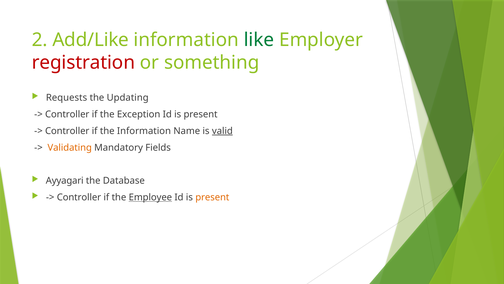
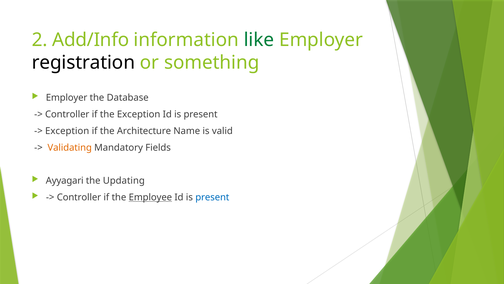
Add/Like: Add/Like -> Add/Info
registration colour: red -> black
Requests at (67, 98): Requests -> Employer
Updating: Updating -> Database
Controller at (67, 131): Controller -> Exception
the Information: Information -> Architecture
valid underline: present -> none
Database: Database -> Updating
present at (212, 197) colour: orange -> blue
